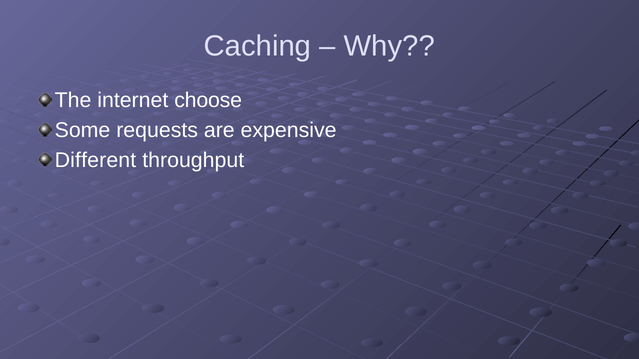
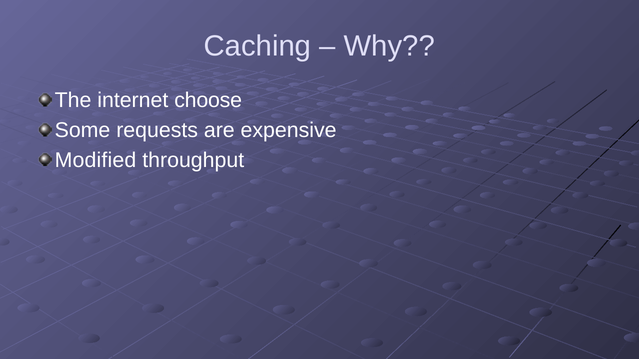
Different: Different -> Modified
